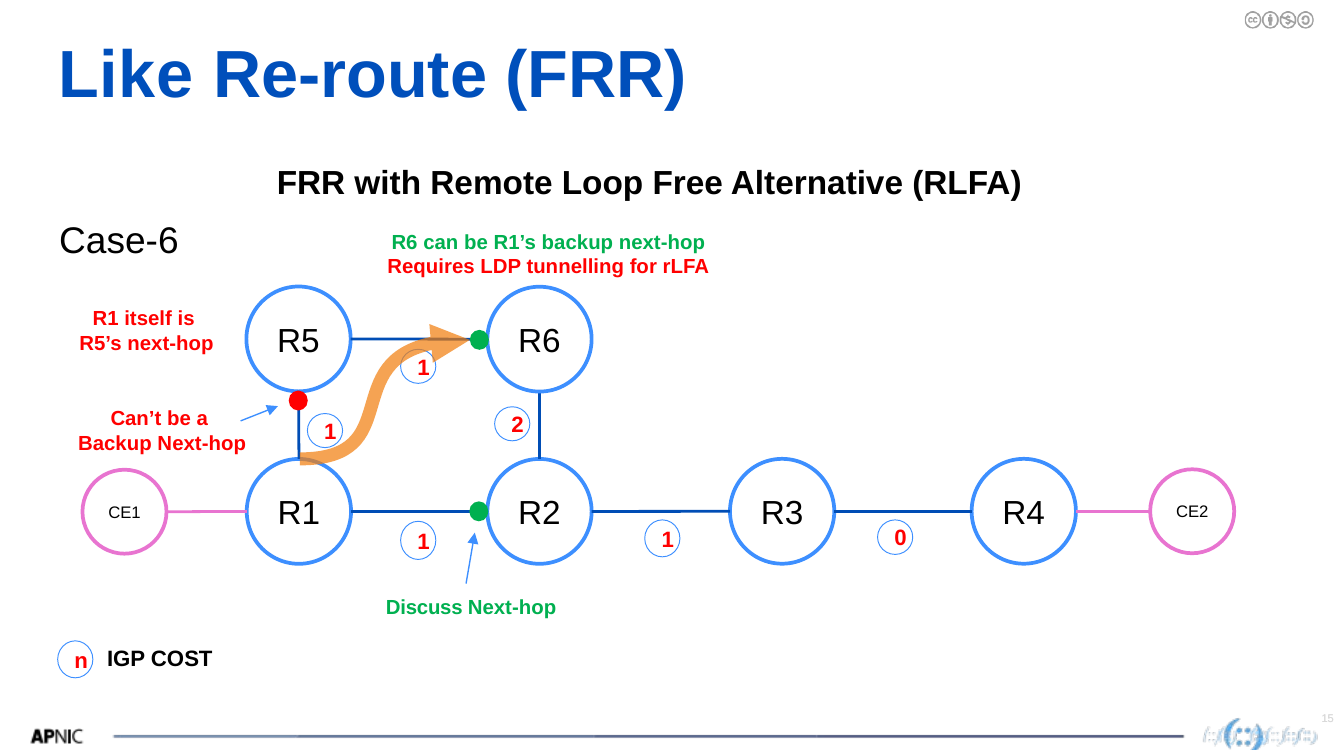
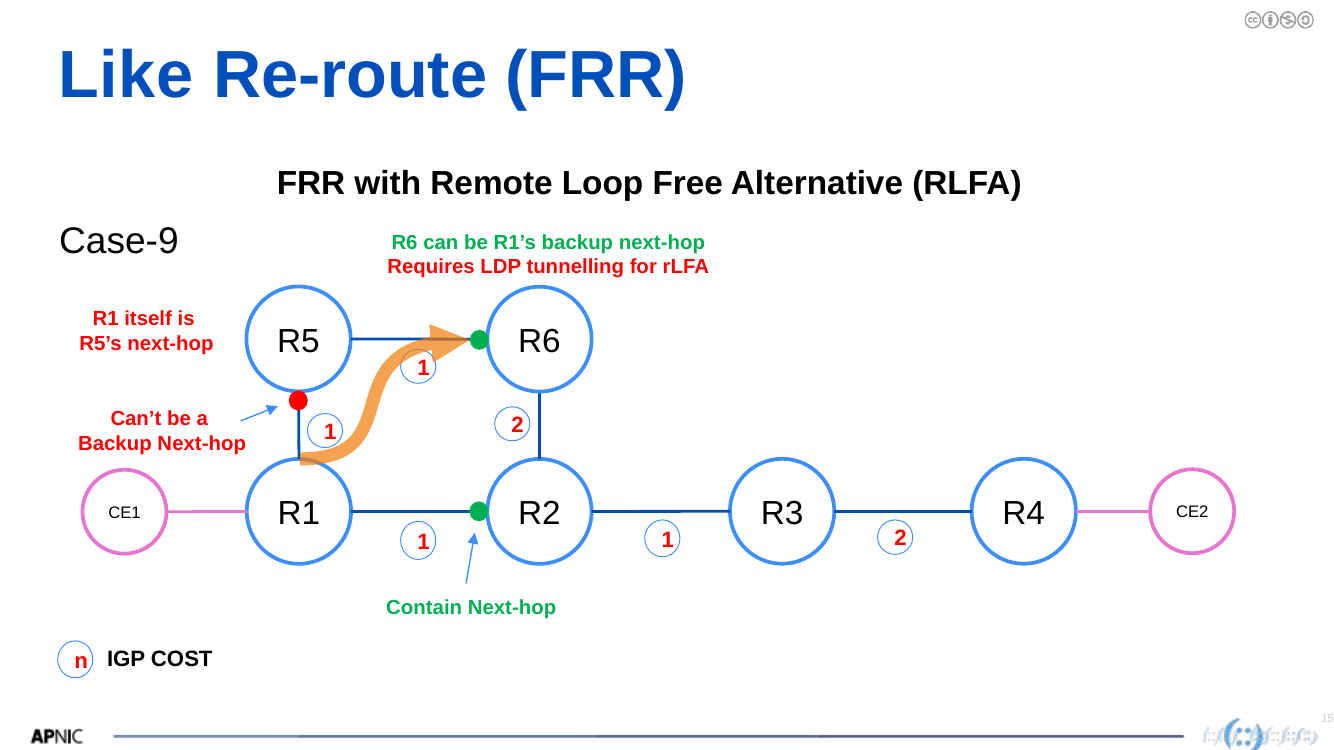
Case-6: Case-6 -> Case-9
1 0: 0 -> 2
Discuss: Discuss -> Contain
